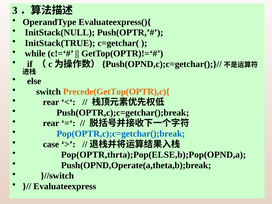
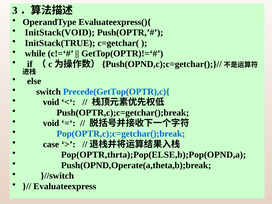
InitStack(NULL: InitStack(NULL -> InitStack(VOID
Precede(GetTop(OPTR),c){ colour: orange -> blue
rear at (51, 102): rear -> void
rear at (51, 123): rear -> void
